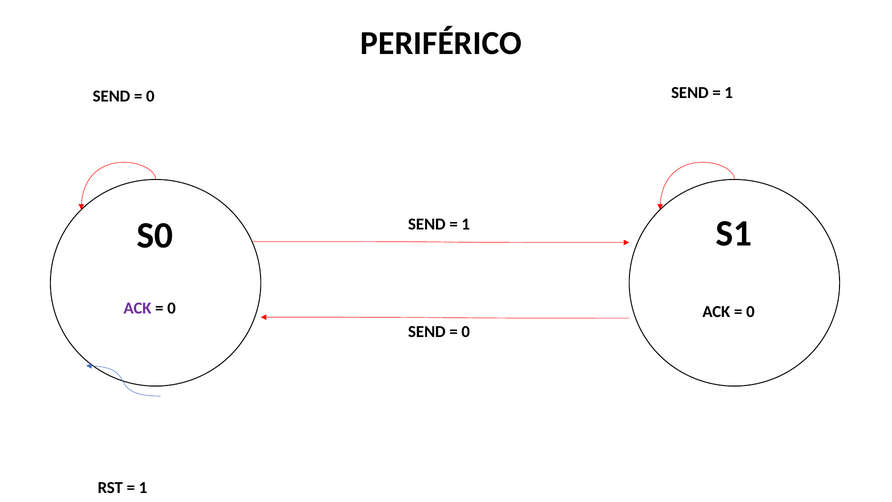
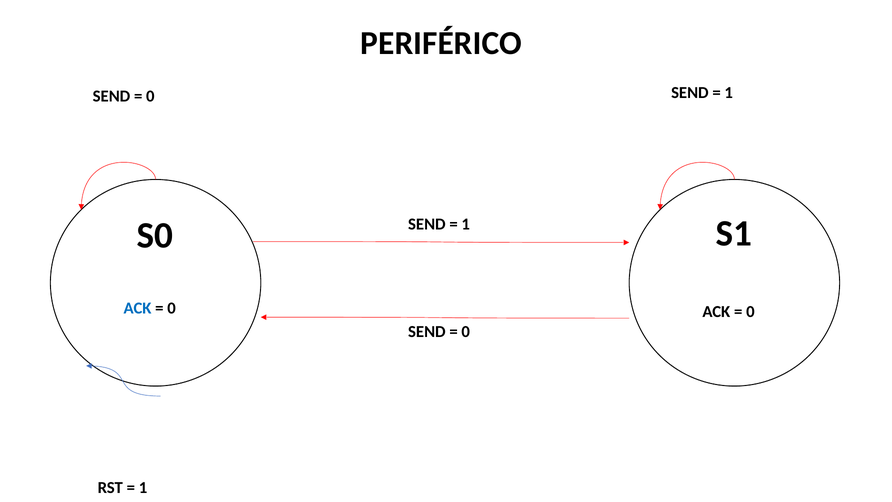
ACK at (138, 308) colour: purple -> blue
